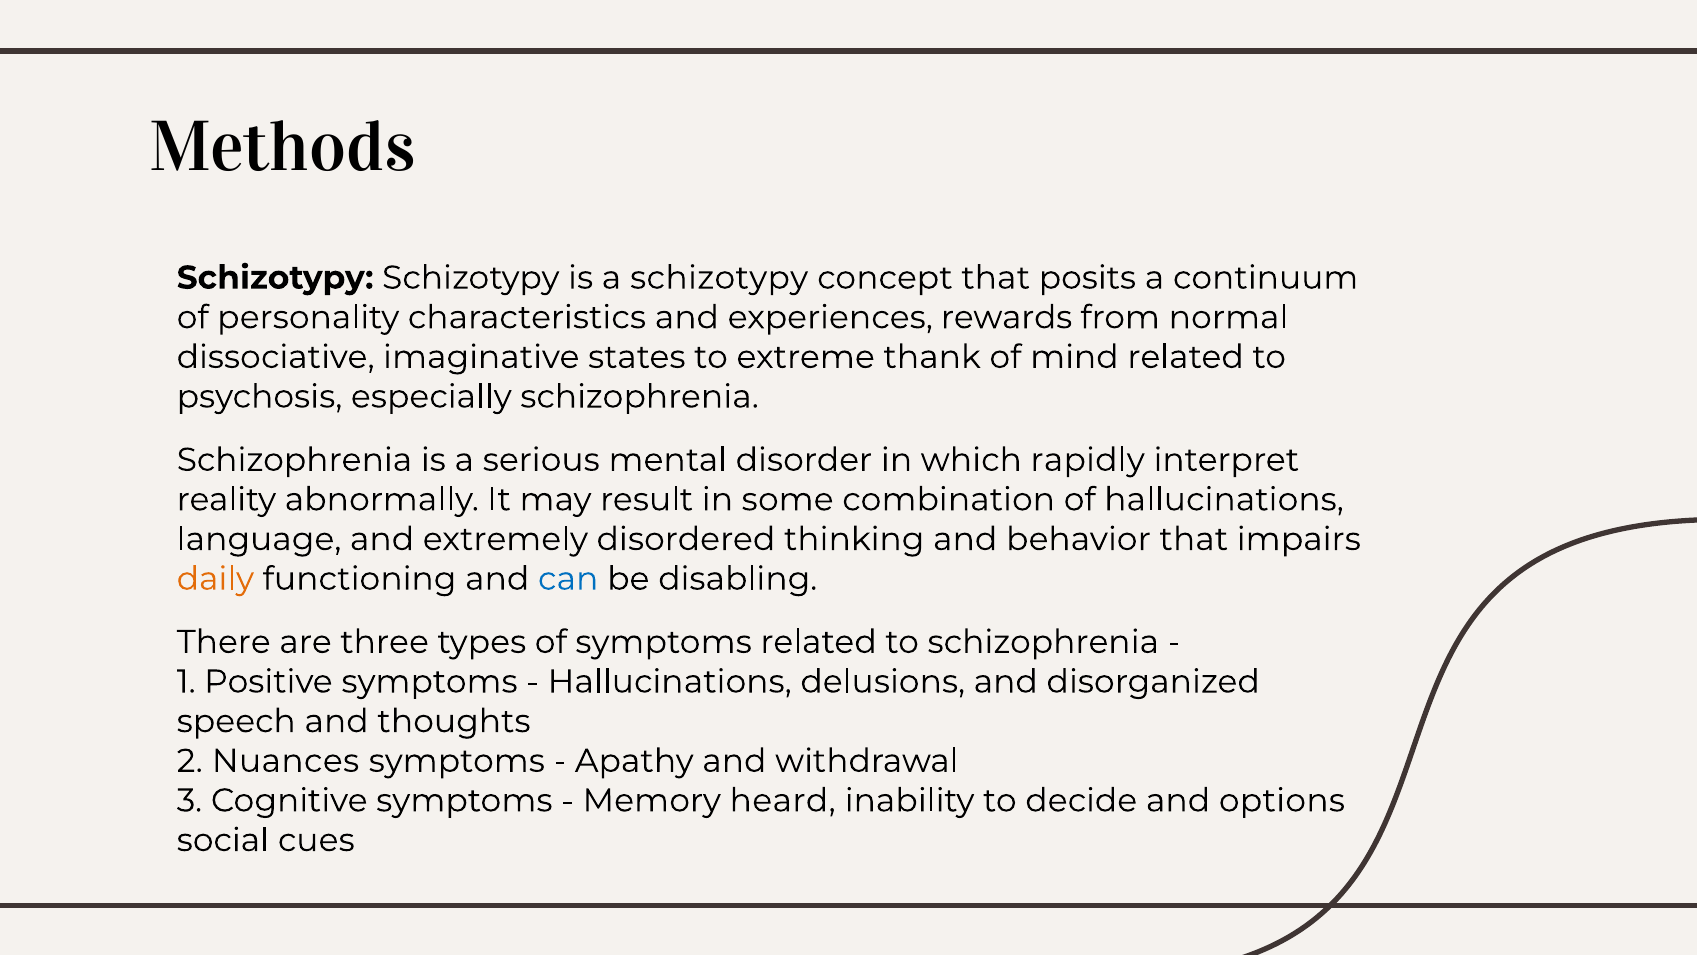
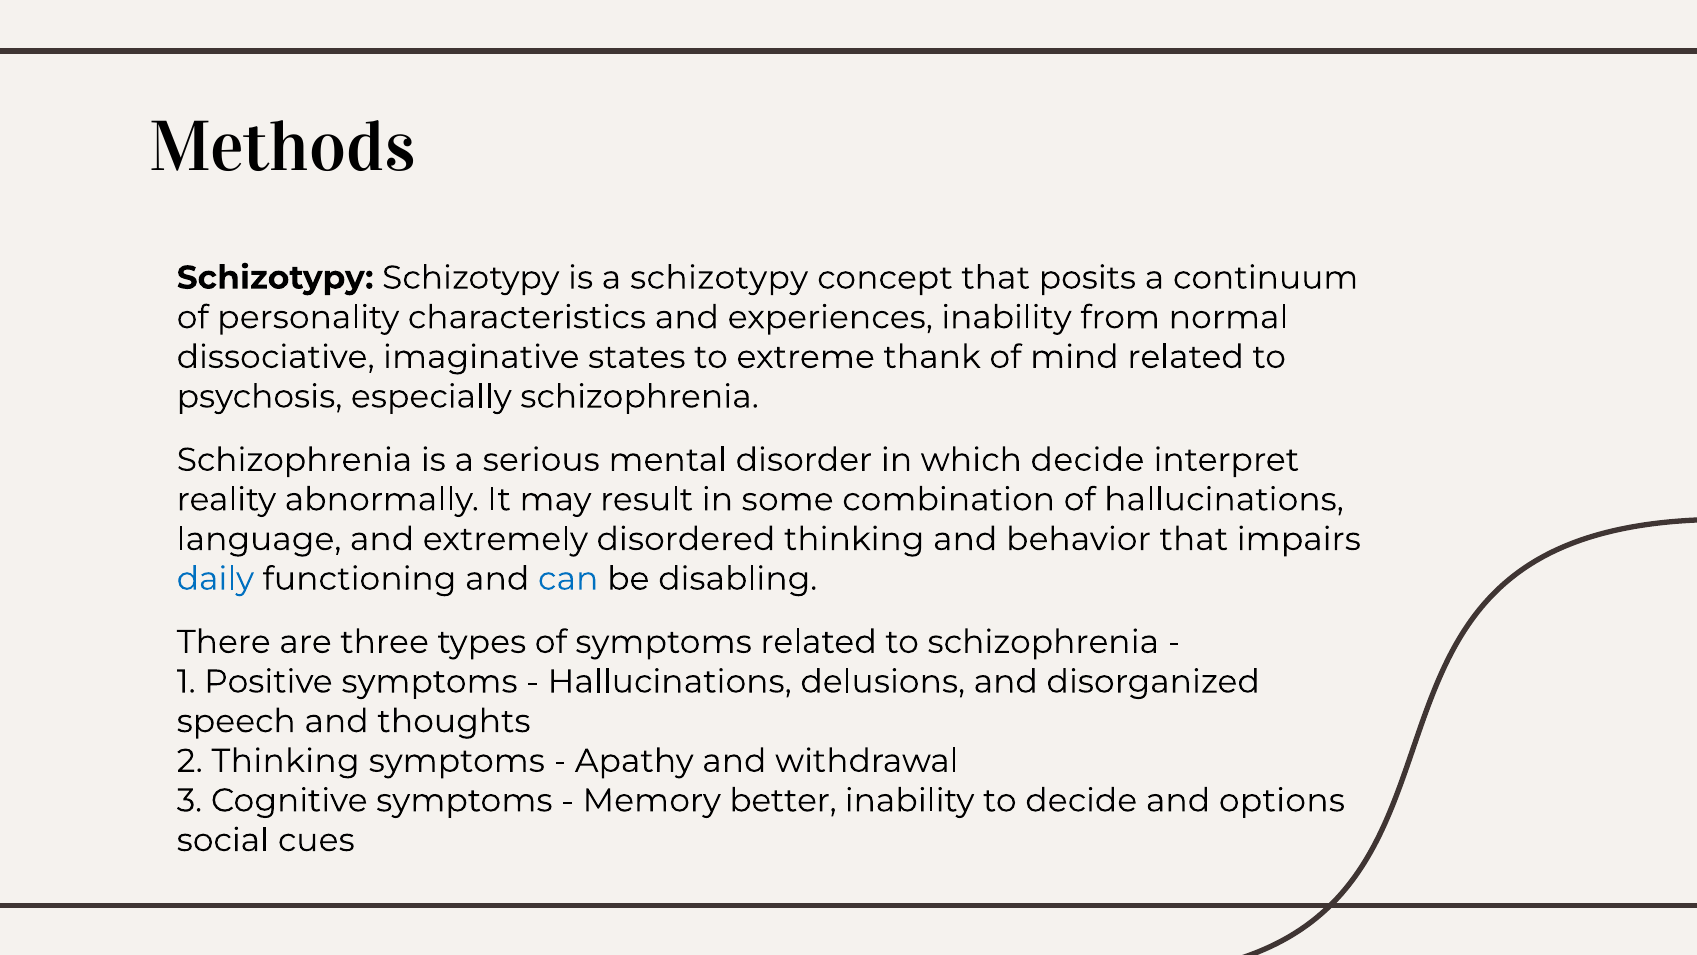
experiences rewards: rewards -> inability
which rapidly: rapidly -> decide
daily colour: orange -> blue
2 Nuances: Nuances -> Thinking
heard: heard -> better
